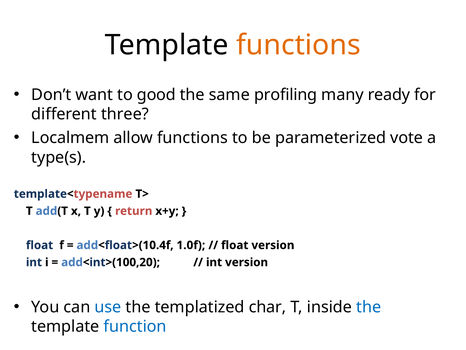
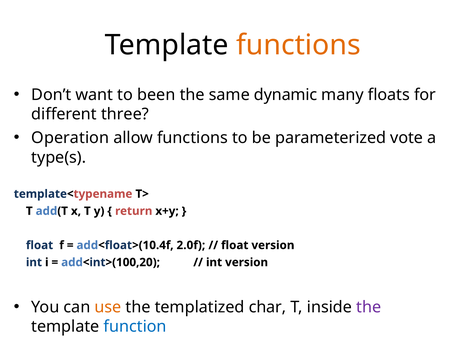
good: good -> been
profiling: profiling -> dynamic
ready: ready -> floats
Localmem: Localmem -> Operation
1.0f: 1.0f -> 2.0f
use colour: blue -> orange
the at (369, 307) colour: blue -> purple
